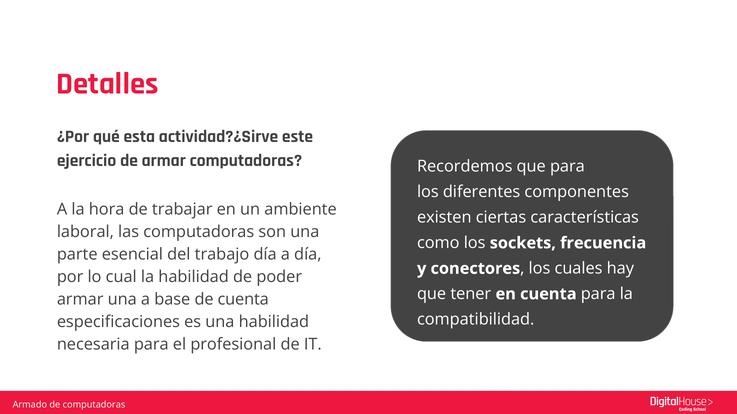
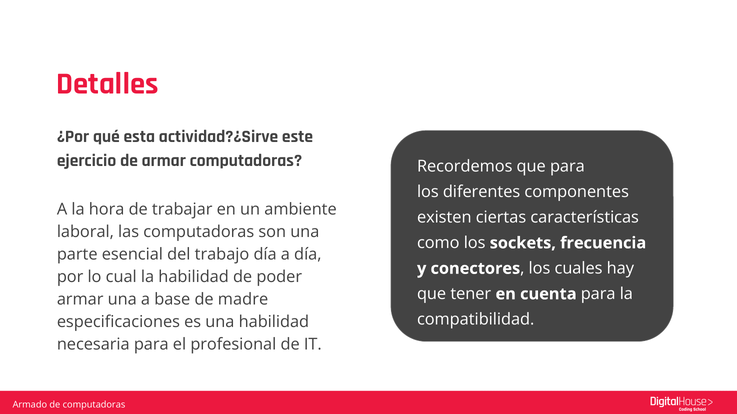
de cuenta: cuenta -> madre
